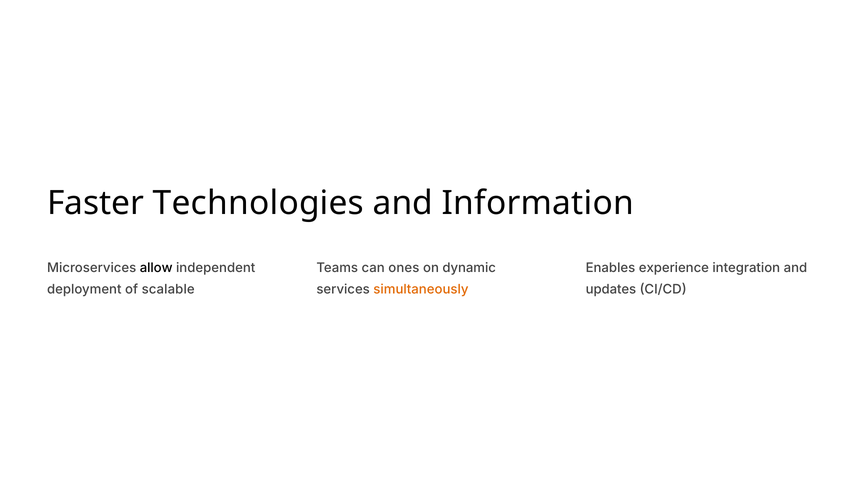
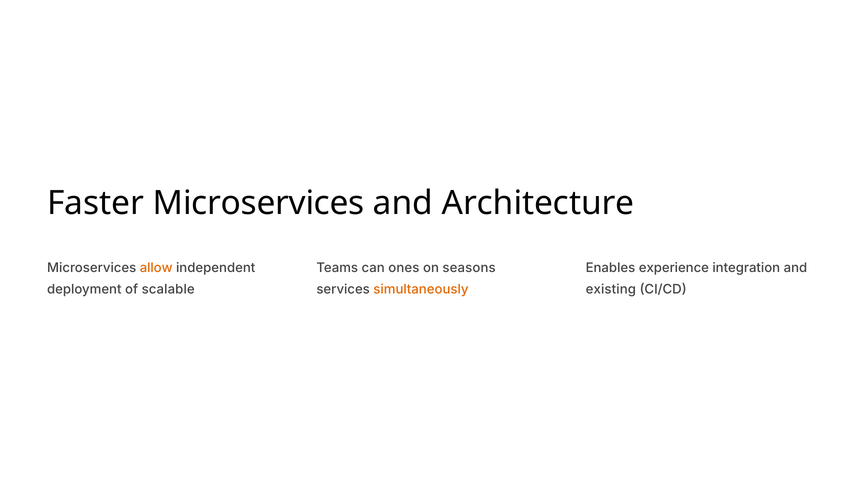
Faster Technologies: Technologies -> Microservices
Information: Information -> Architecture
allow colour: black -> orange
dynamic: dynamic -> seasons
updates: updates -> existing
